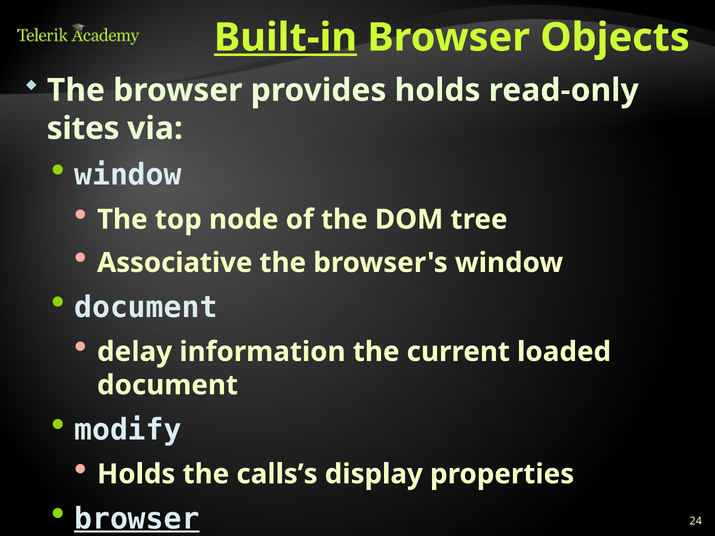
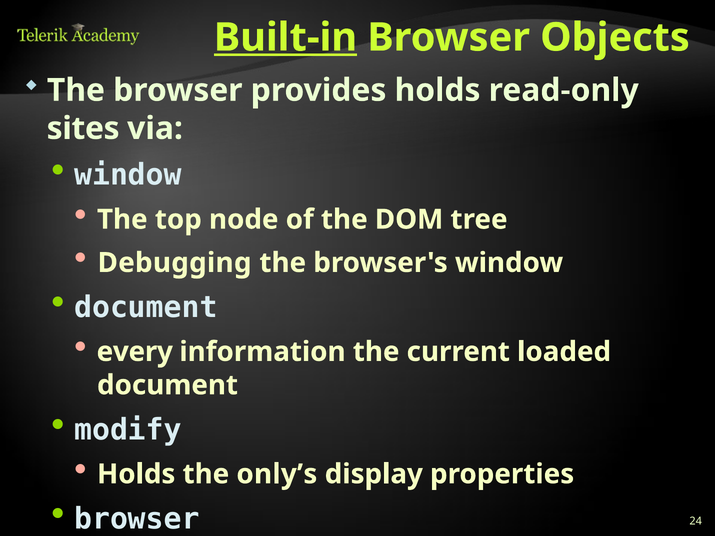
Associative: Associative -> Debugging
delay: delay -> every
calls’s: calls’s -> only’s
browser at (137, 519) underline: present -> none
